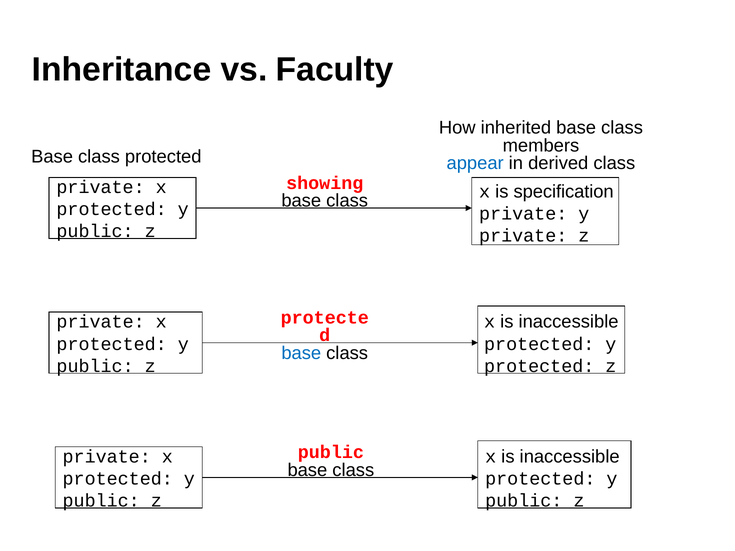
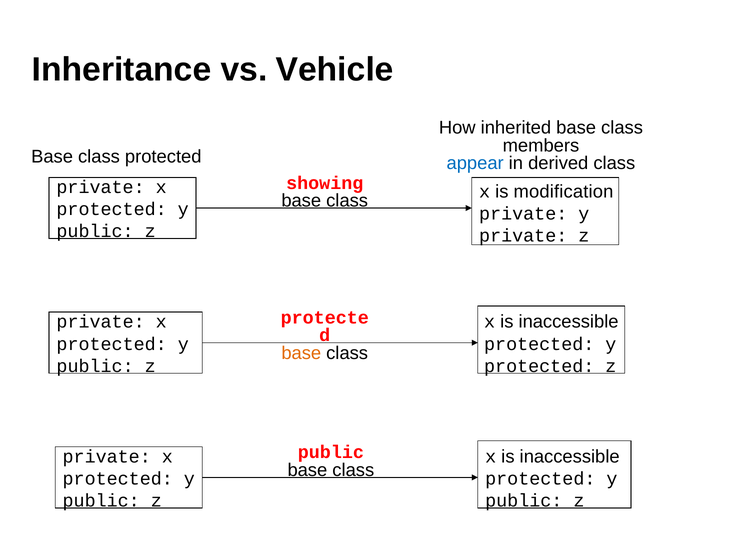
Faculty: Faculty -> Vehicle
specification: specification -> modification
base at (301, 353) colour: blue -> orange
